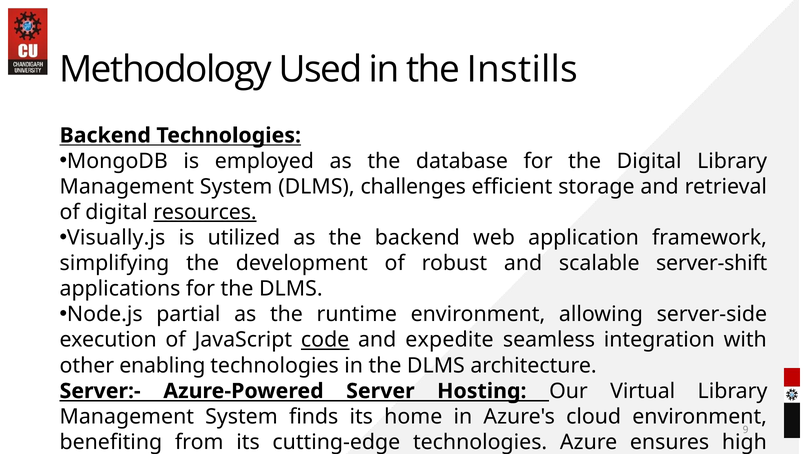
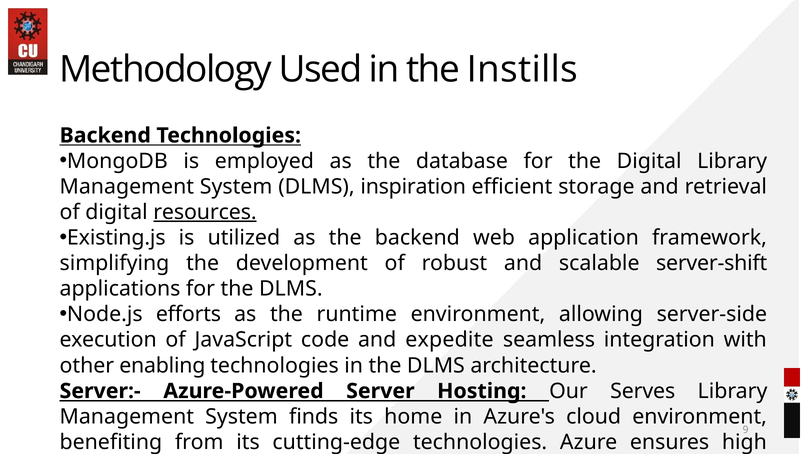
challenges: challenges -> inspiration
Visually.js: Visually.js -> Existing.js
Node.js partial: partial -> efforts
code underline: present -> none
Virtual: Virtual -> Serves
